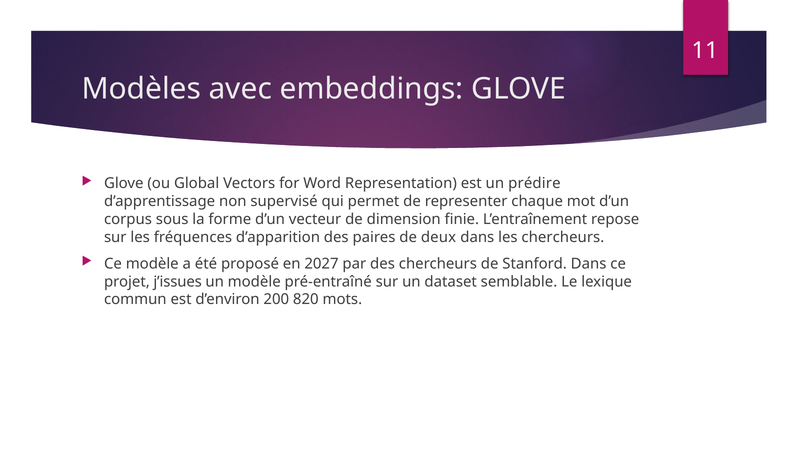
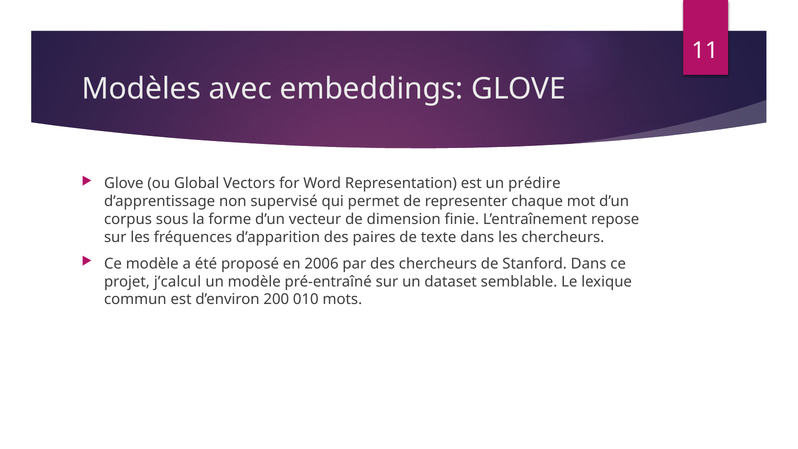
deux: deux -> texte
2027: 2027 -> 2006
j’issues: j’issues -> j’calcul
820: 820 -> 010
